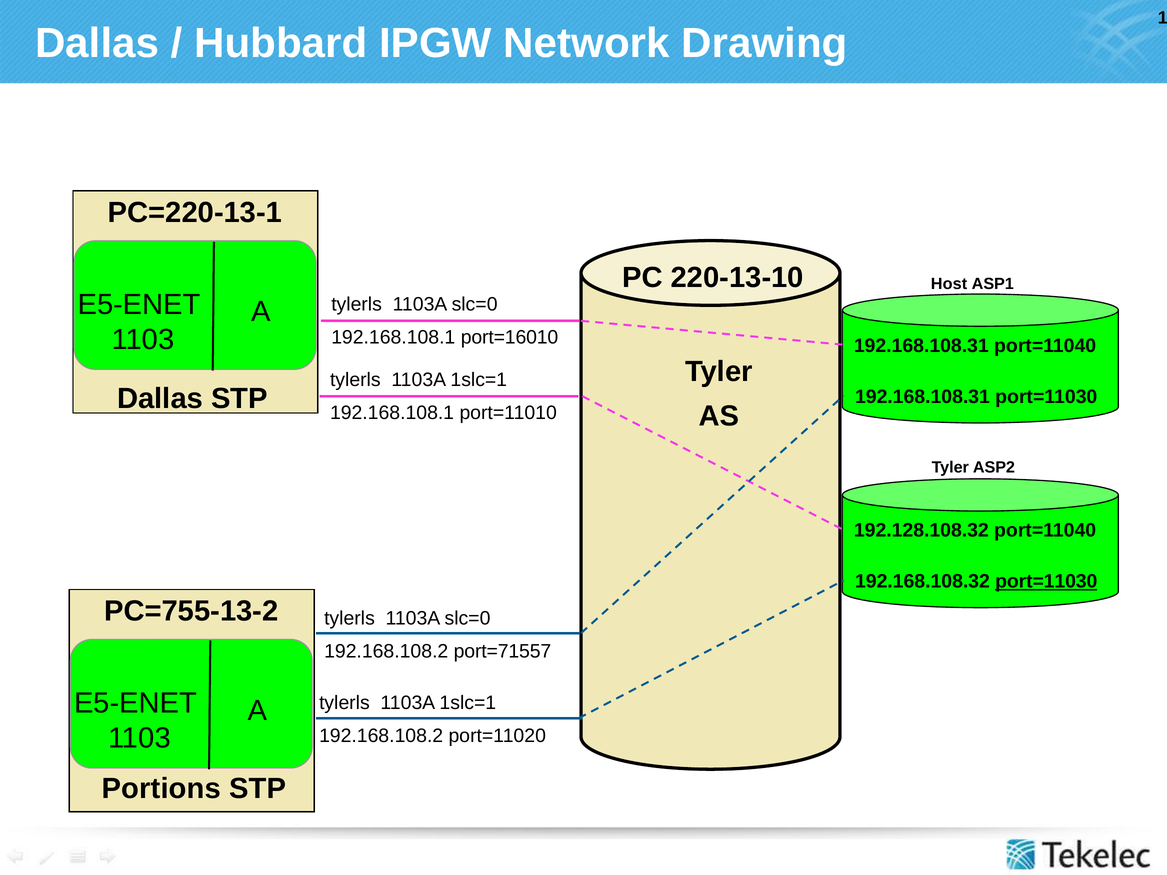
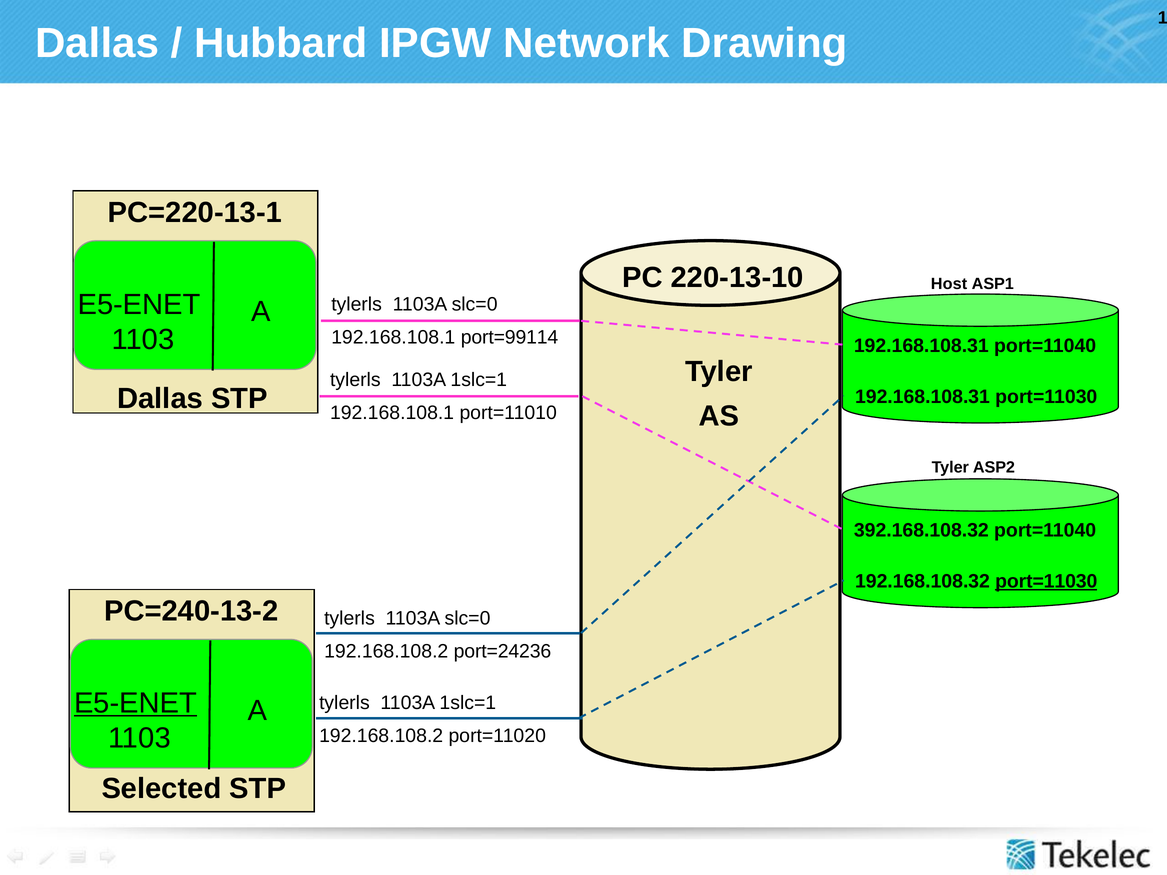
port=16010: port=16010 -> port=99114
192.128.108.32: 192.128.108.32 -> 392.168.108.32
PC=755-13-2: PC=755-13-2 -> PC=240-13-2
port=71557: port=71557 -> port=24236
E5-ENET at (136, 703) underline: none -> present
Portions: Portions -> Selected
